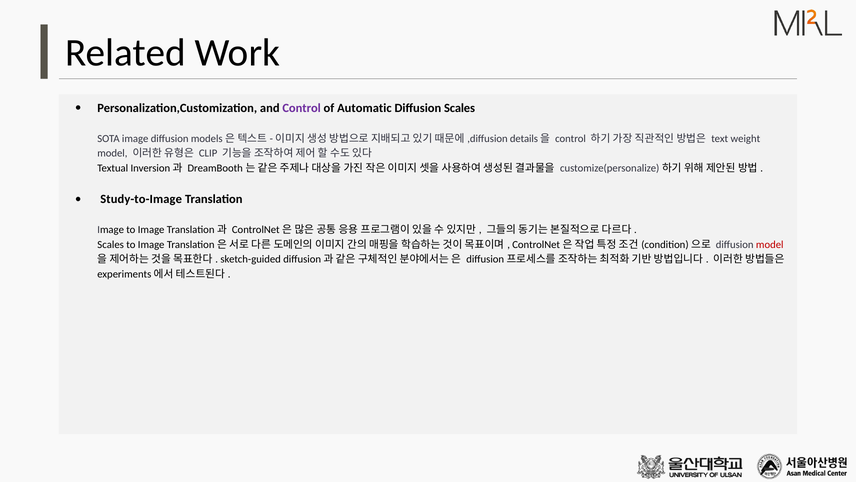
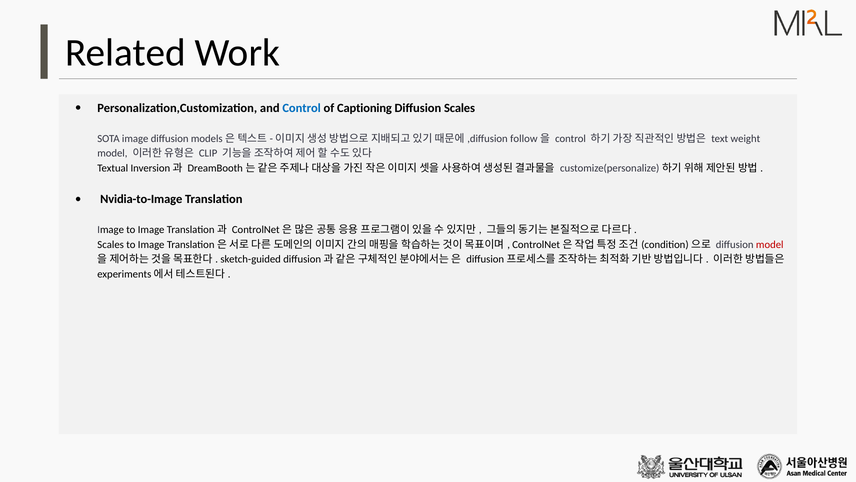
Control at (302, 108) colour: purple -> blue
Automatic: Automatic -> Captioning
details: details -> follow
Study-to-Image: Study-to-Image -> Nvidia-to-Image
